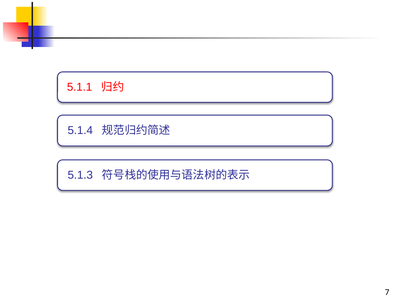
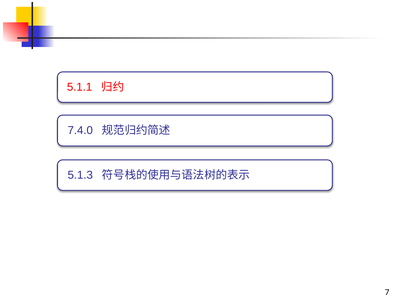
5.1.4: 5.1.4 -> 7.4.0
